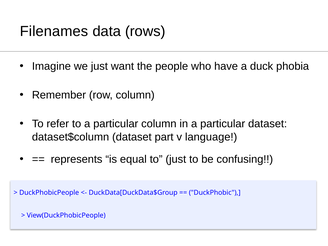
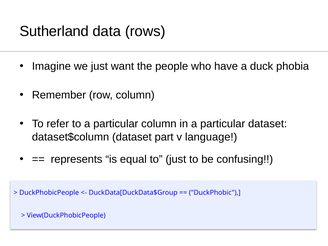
Filenames: Filenames -> Sutherland
